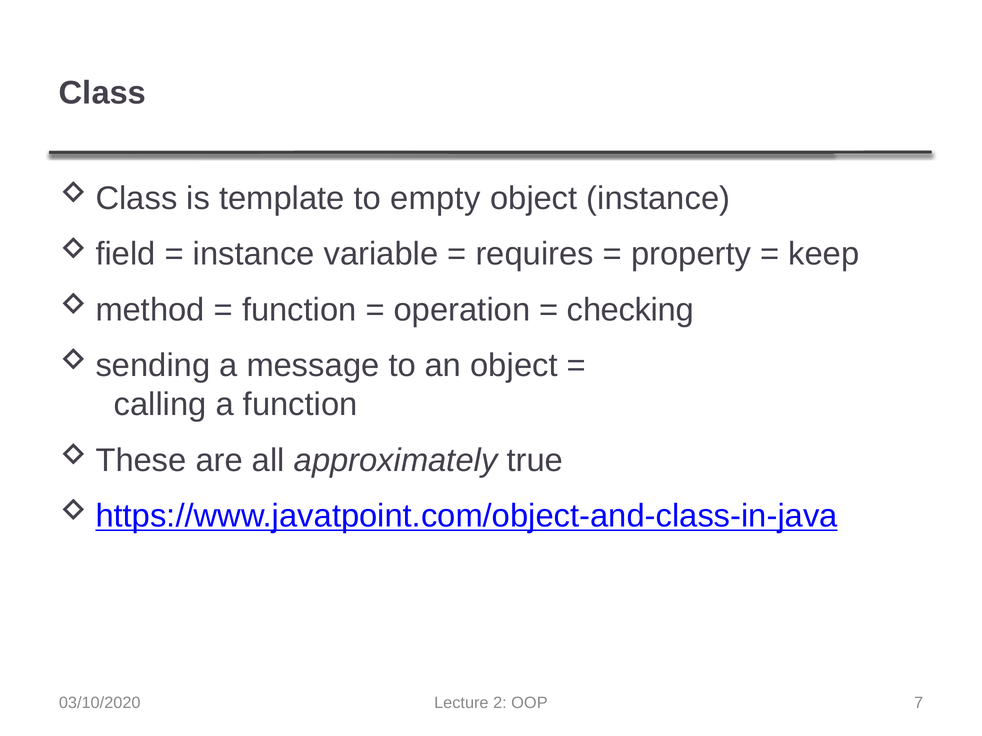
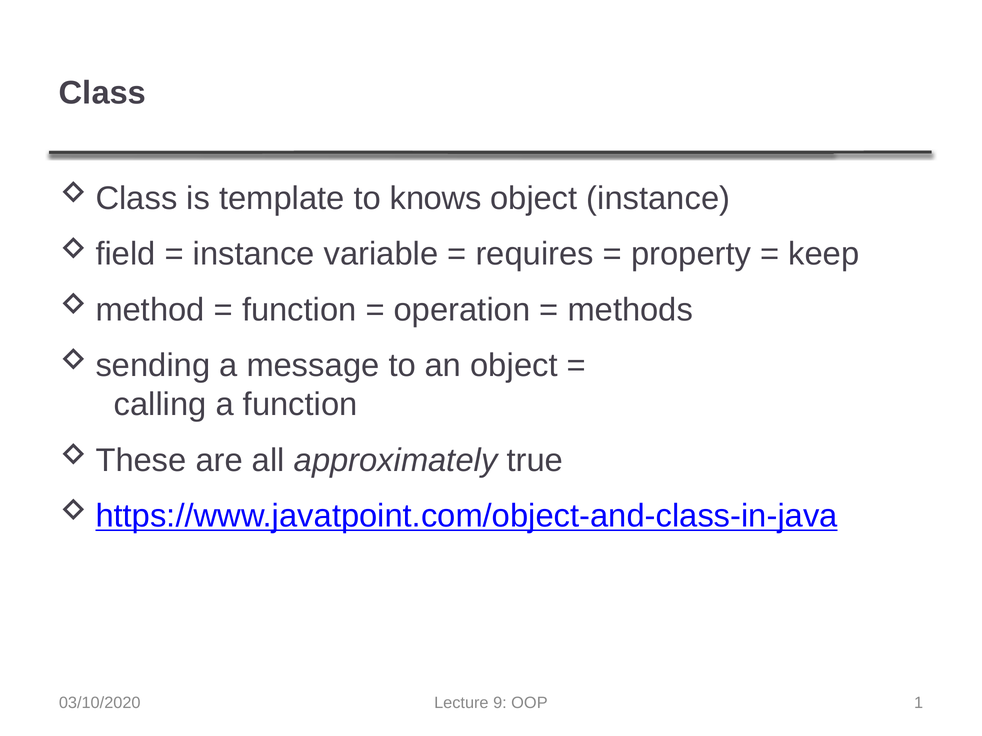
empty: empty -> knows
checking: checking -> methods
2: 2 -> 9
7: 7 -> 1
